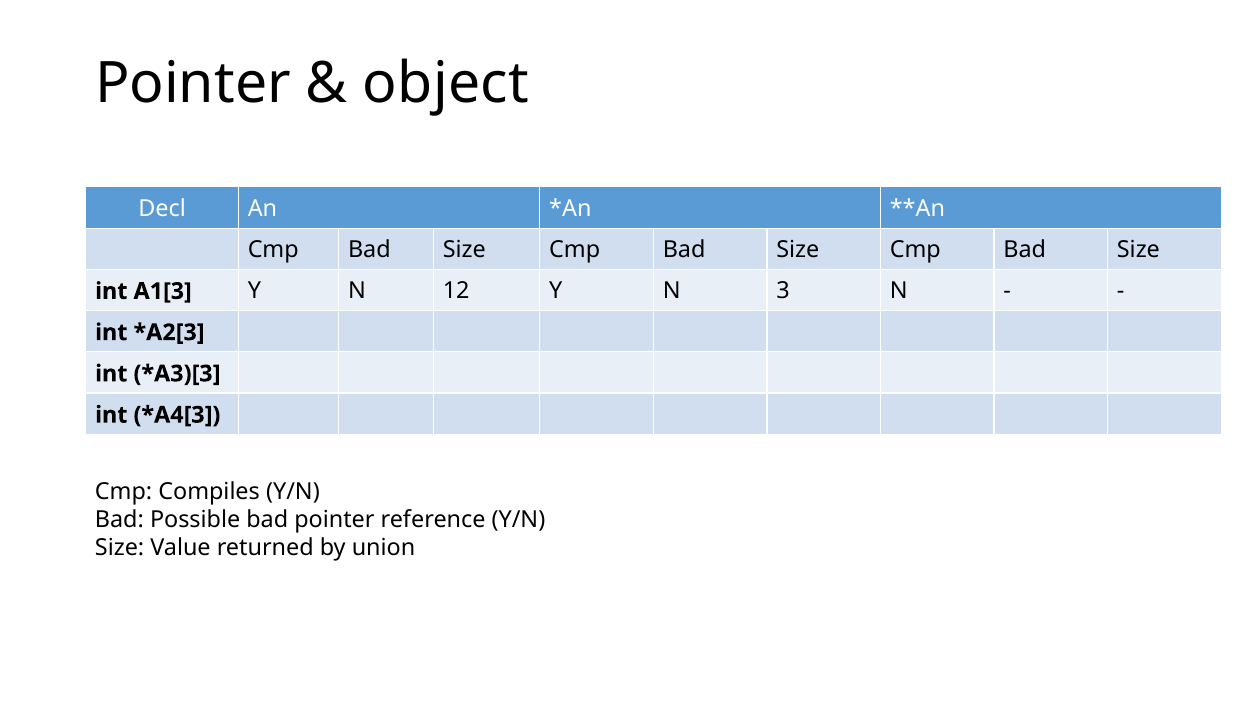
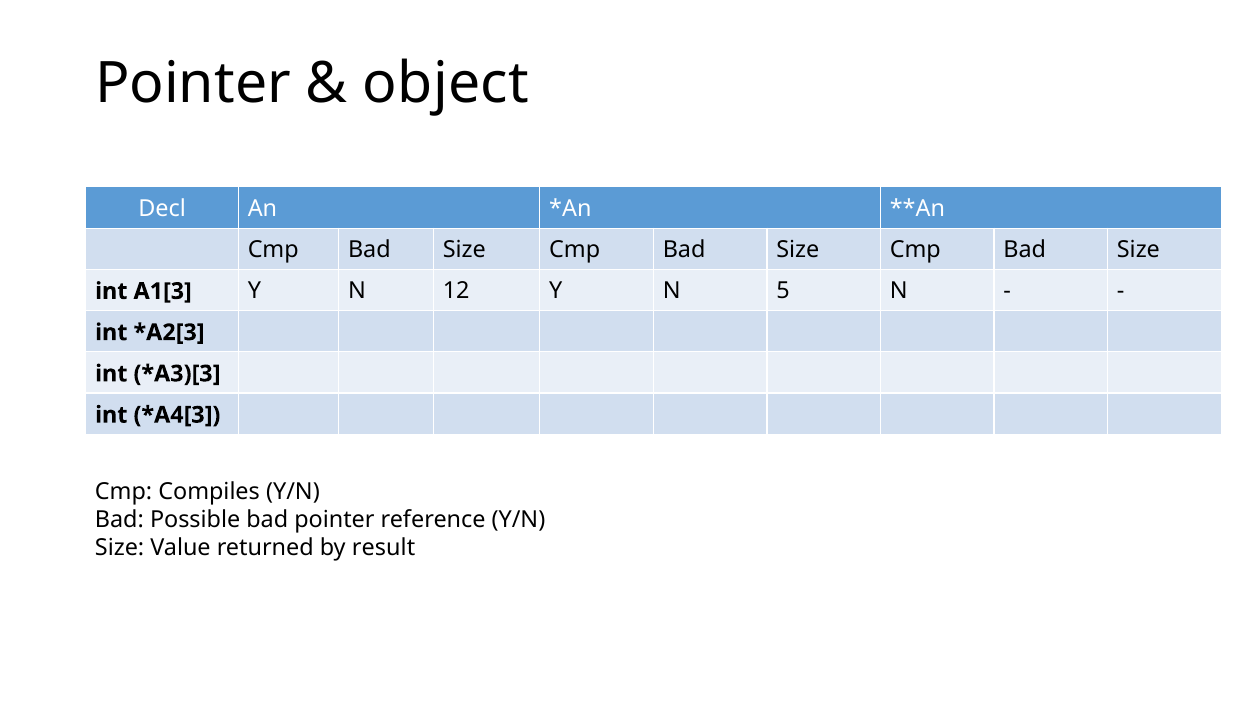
3: 3 -> 5
union: union -> result
